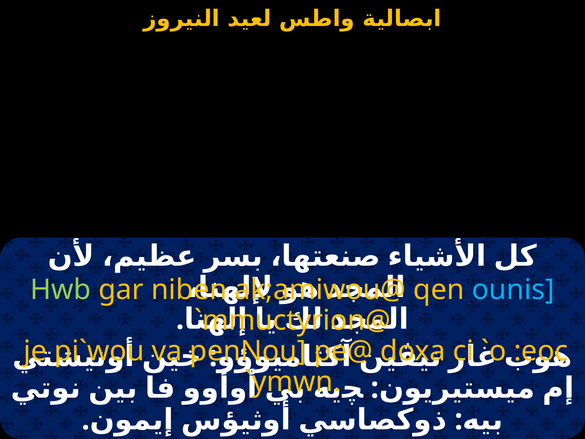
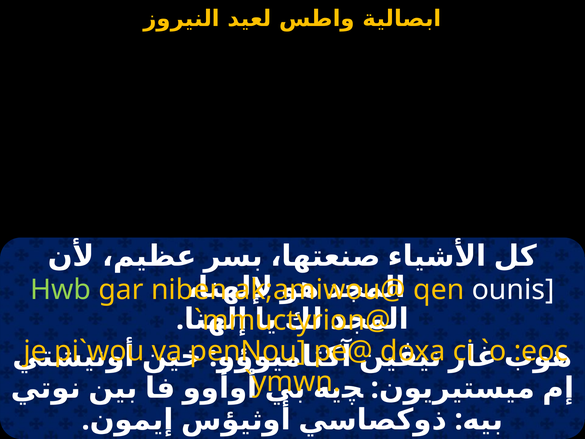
ounis colour: light blue -> white
